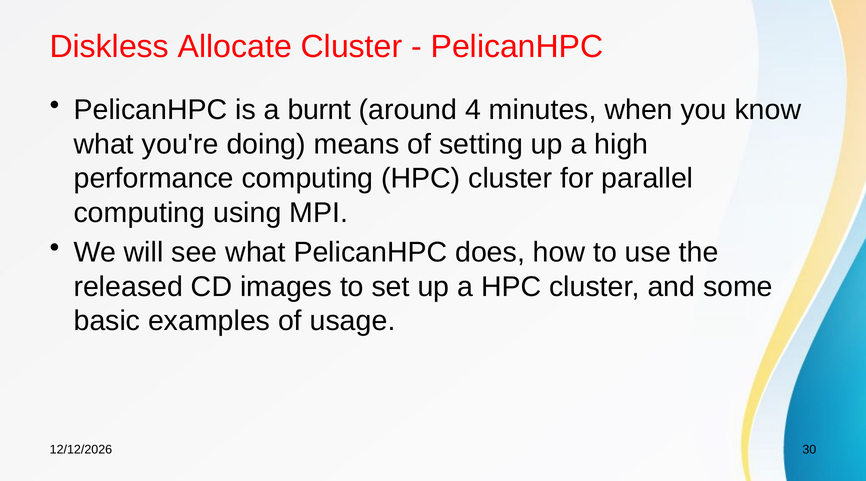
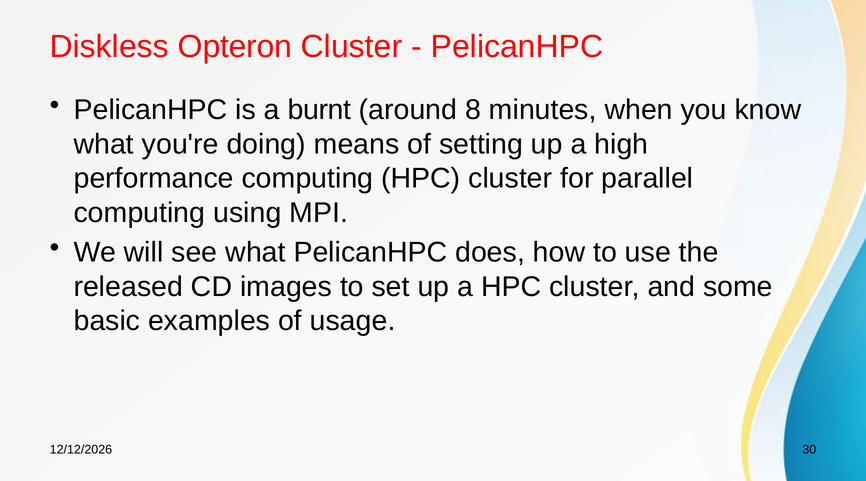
Allocate: Allocate -> Opteron
4: 4 -> 8
